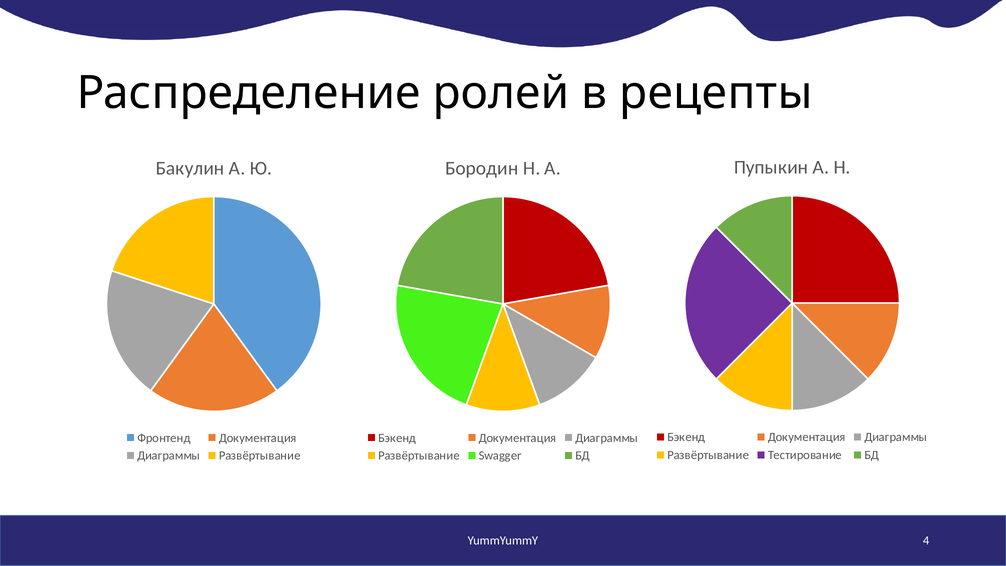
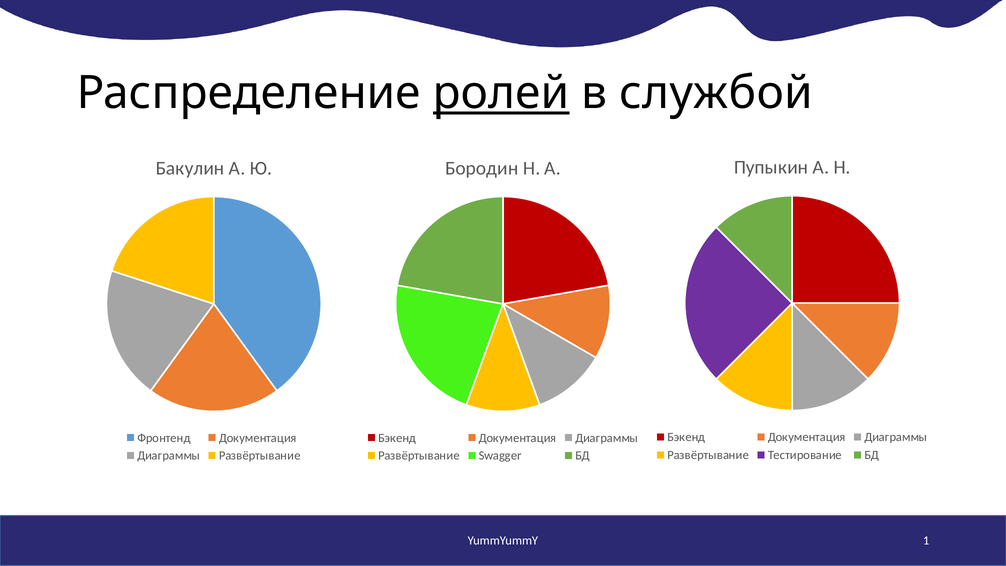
ролей underline: none -> present
рецепты: рецепты -> службой
4: 4 -> 1
